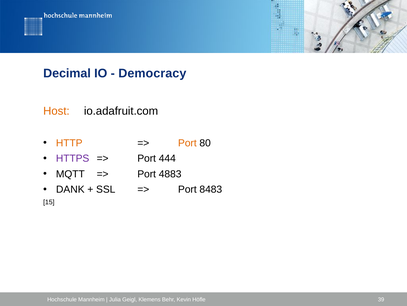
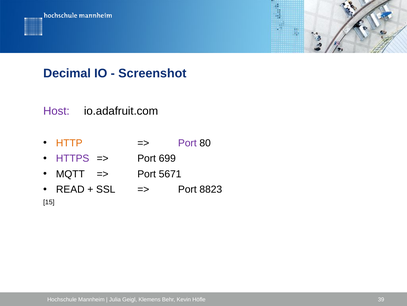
Democracy: Democracy -> Screenshot
Host colour: orange -> purple
Port at (187, 143) colour: orange -> purple
444: 444 -> 699
4883: 4883 -> 5671
DANK: DANK -> READ
8483: 8483 -> 8823
